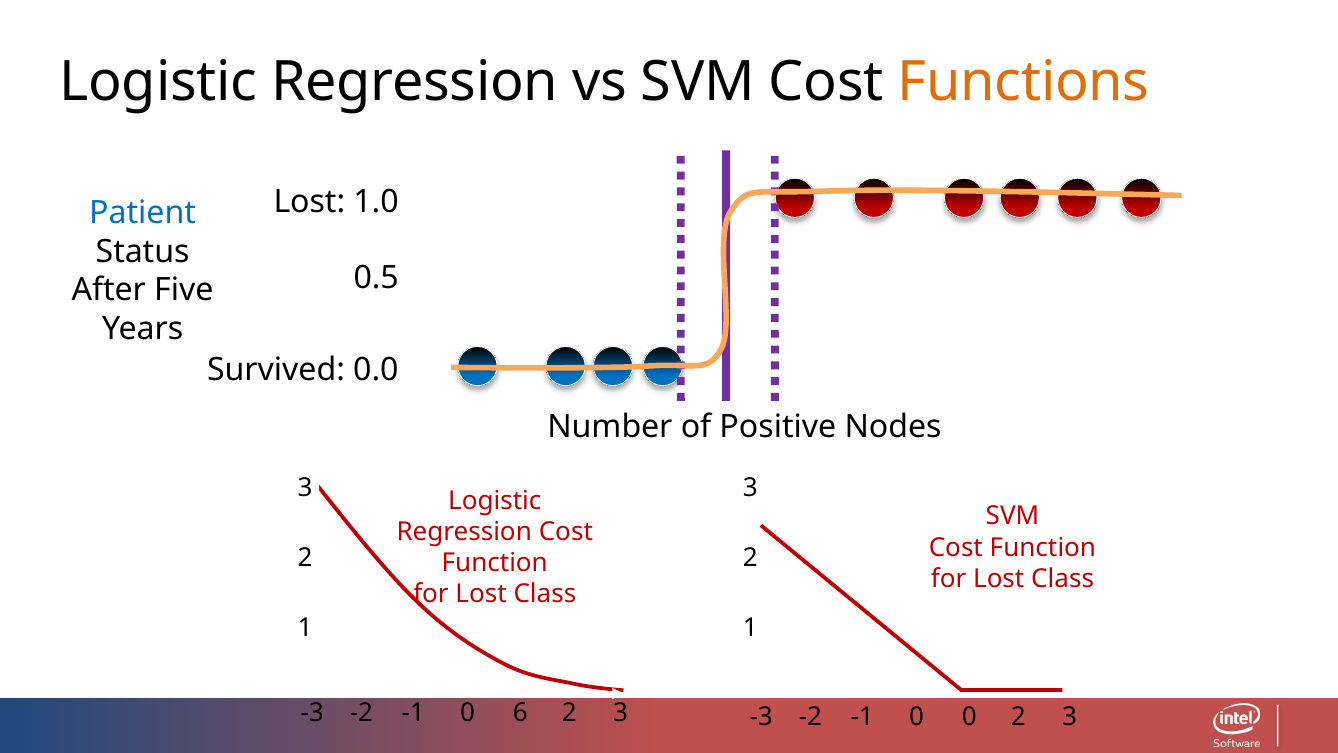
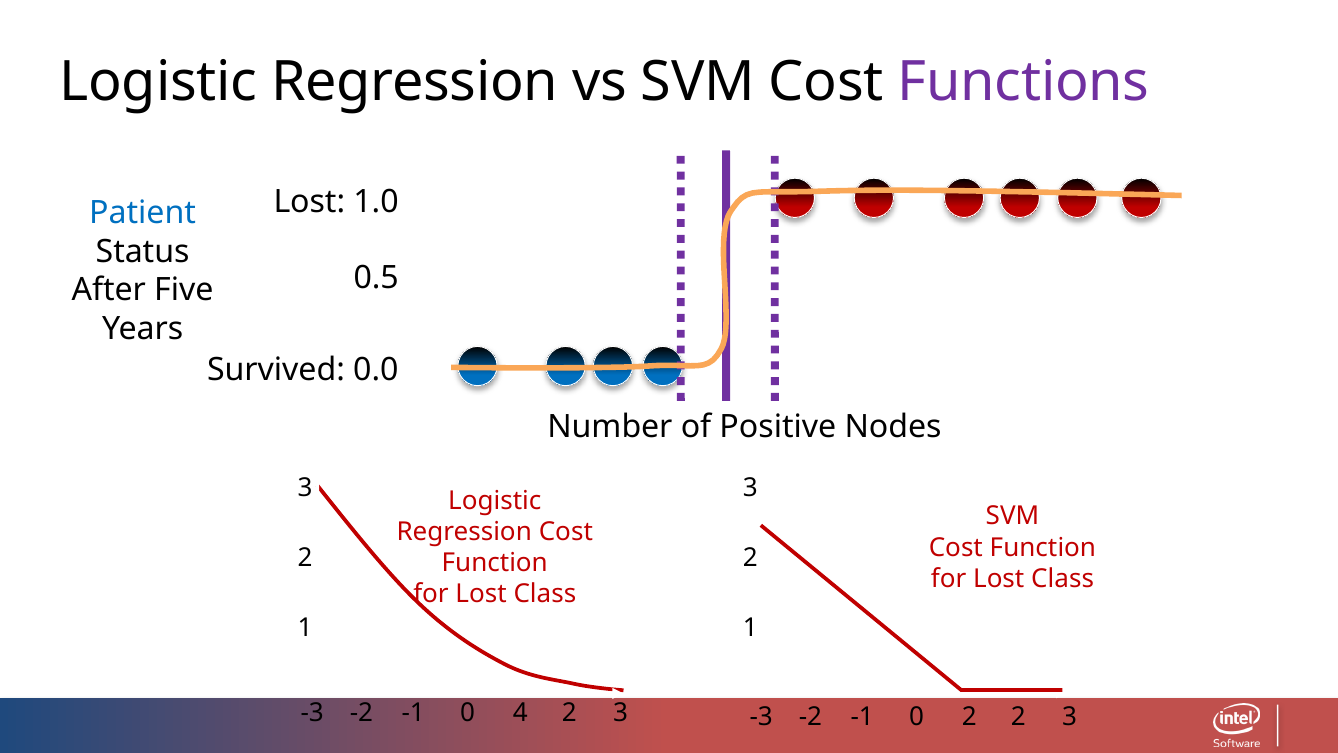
Functions colour: orange -> purple
6: 6 -> 4
0 0: 0 -> 2
